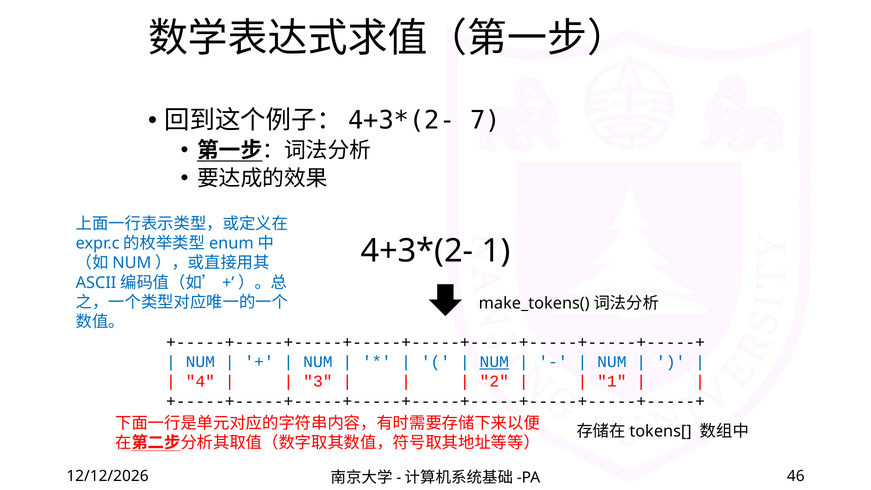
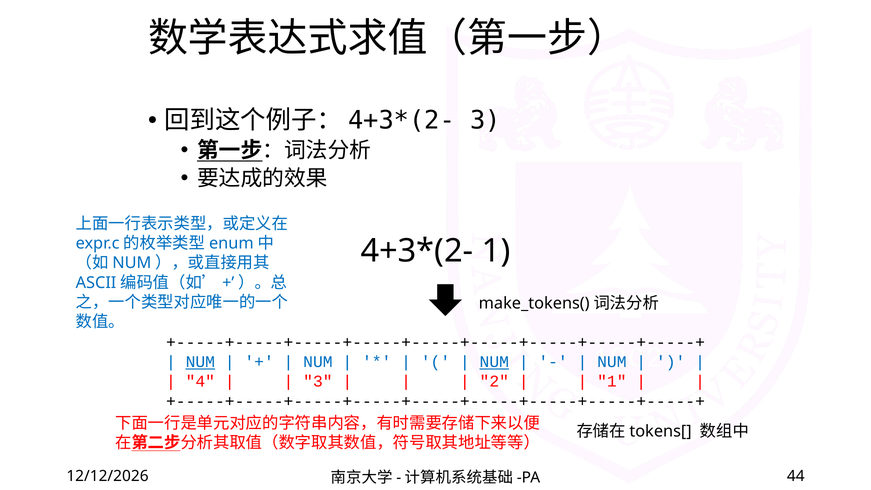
7 at (485, 121): 7 -> 3
NUM at (200, 362) underline: none -> present
46: 46 -> 44
